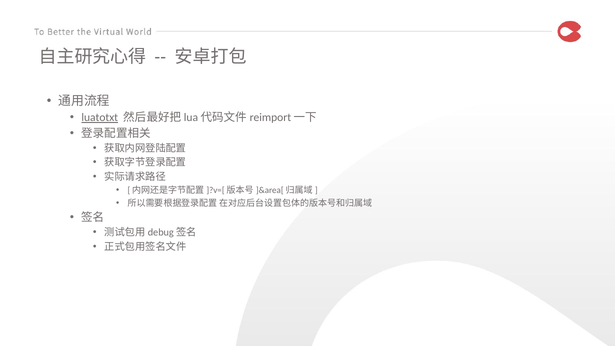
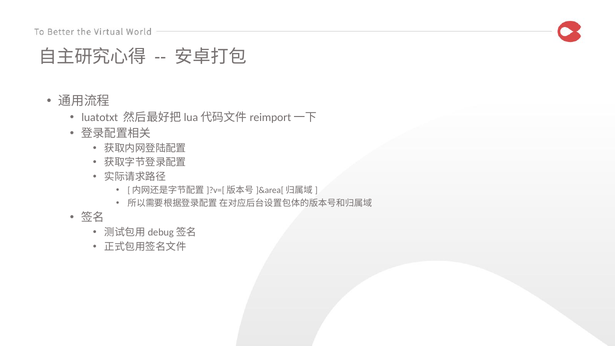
luatotxt underline: present -> none
